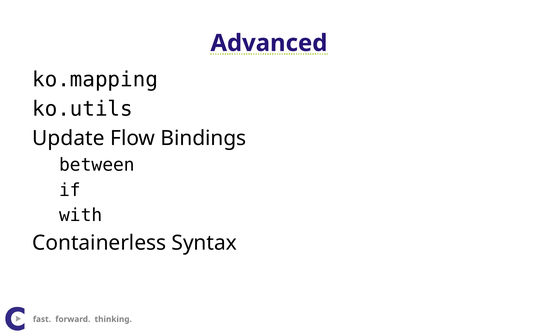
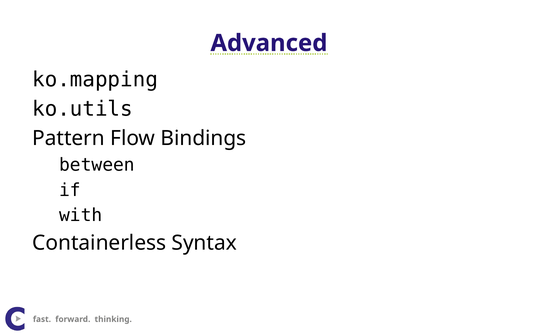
Update: Update -> Pattern
